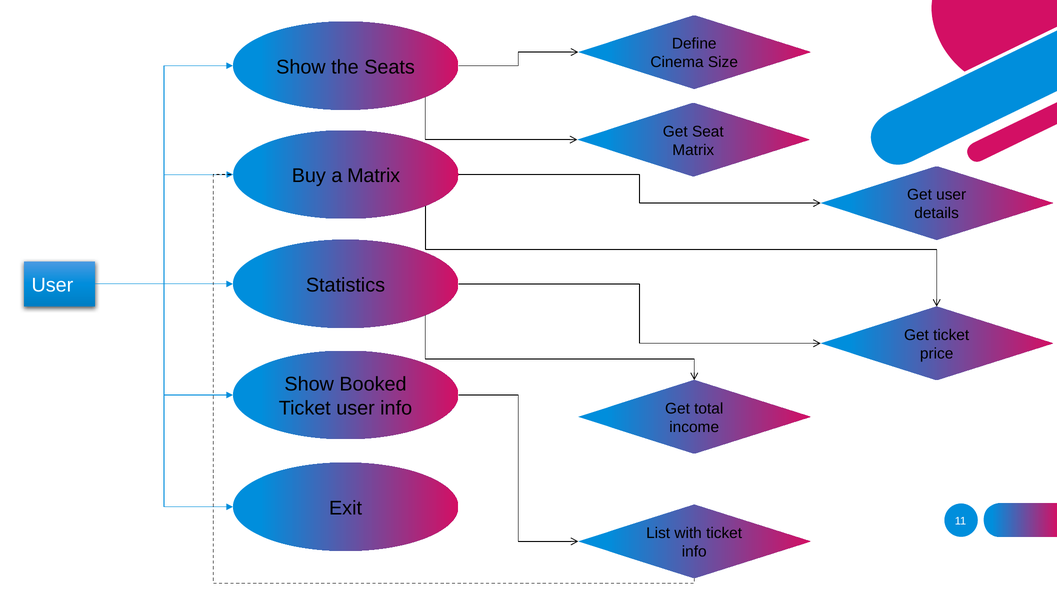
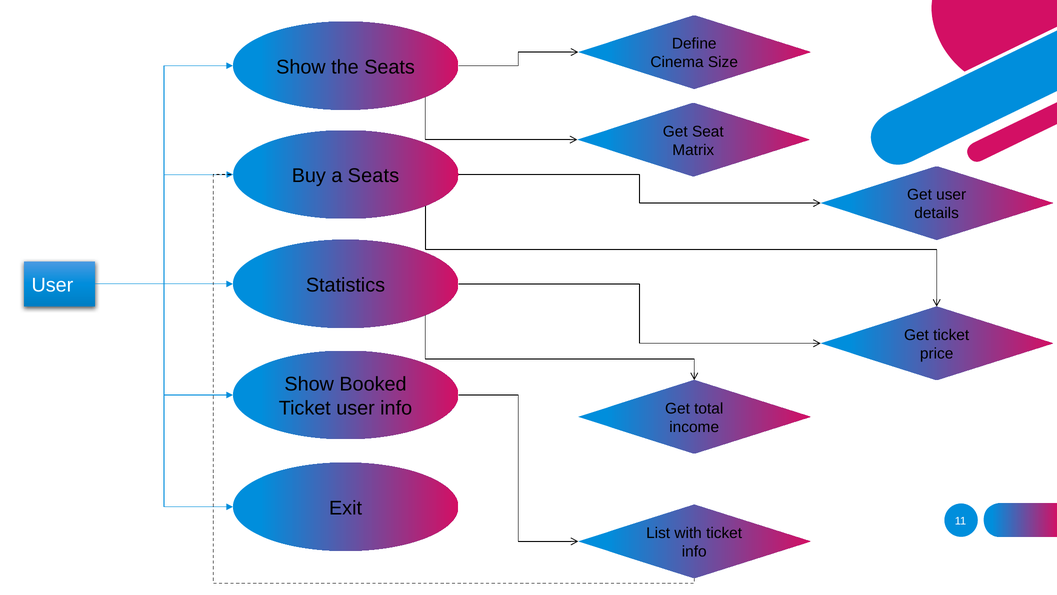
a Matrix: Matrix -> Seats
